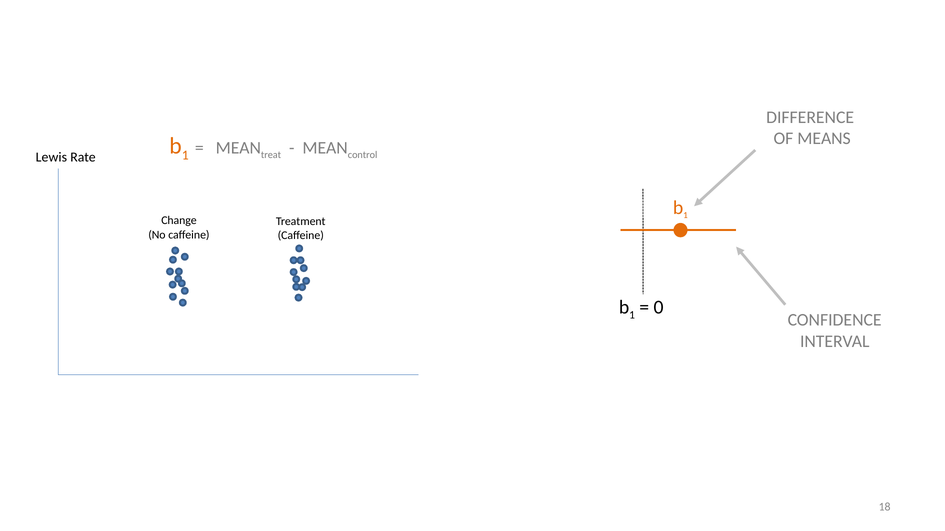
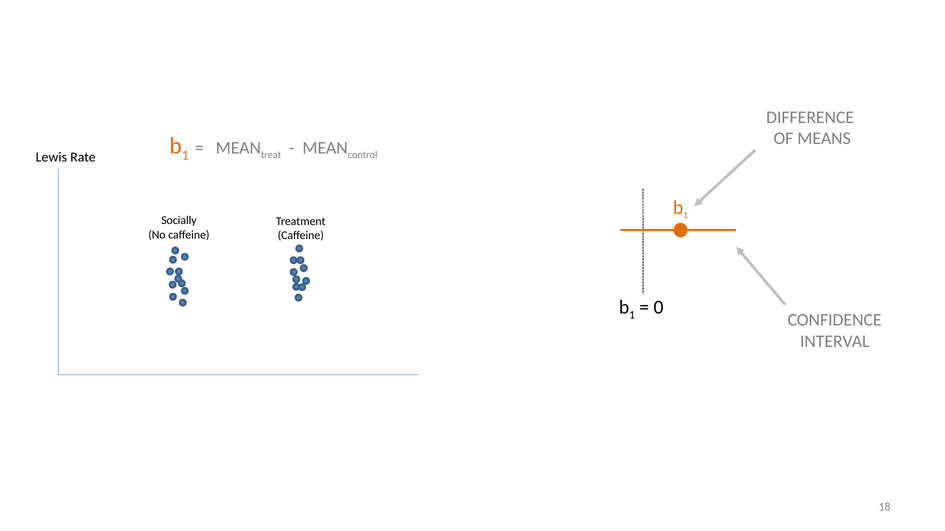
Change: Change -> Socially
